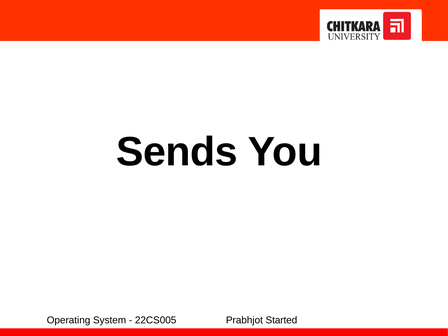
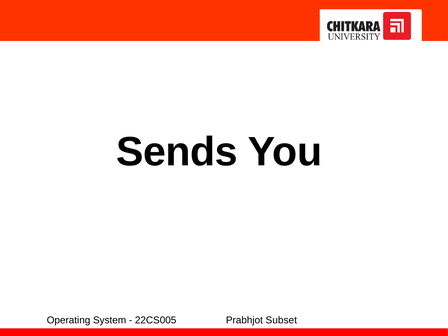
Started: Started -> Subset
